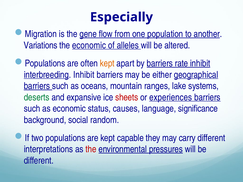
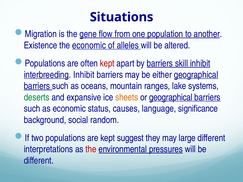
Especially: Especially -> Situations
Variations: Variations -> Existence
kept at (107, 63) colour: orange -> red
rate: rate -> skill
sheets colour: red -> orange
or experiences: experiences -> geographical
capable: capable -> suggest
carry: carry -> large
